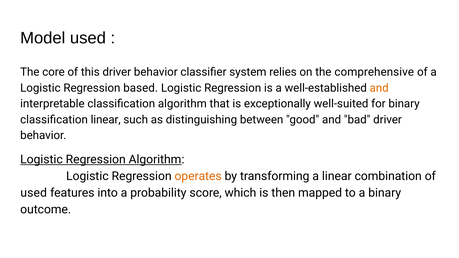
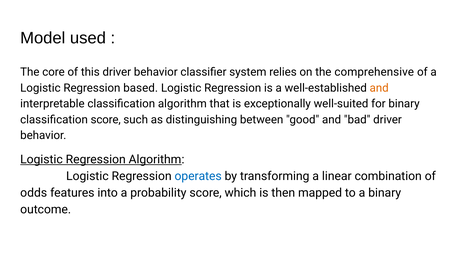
classification linear: linear -> score
operates colour: orange -> blue
used at (34, 193): used -> odds
